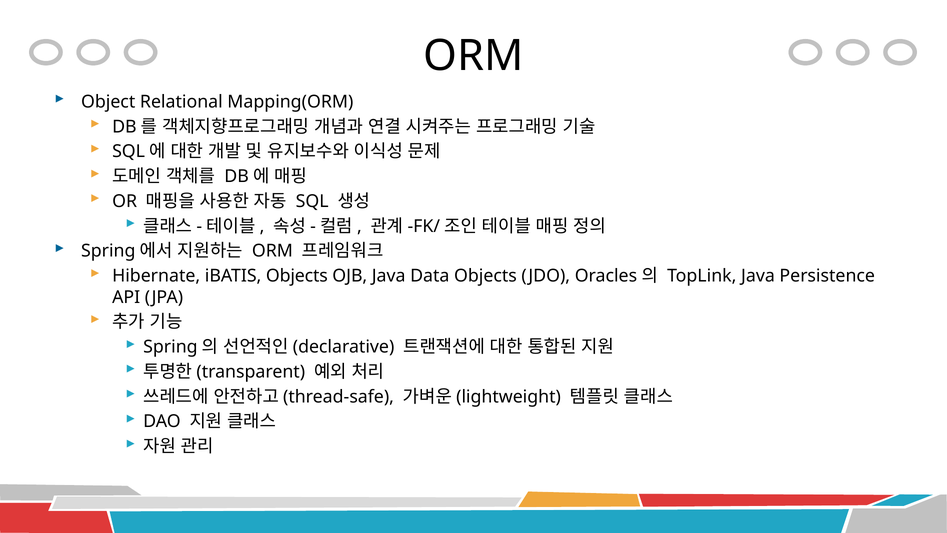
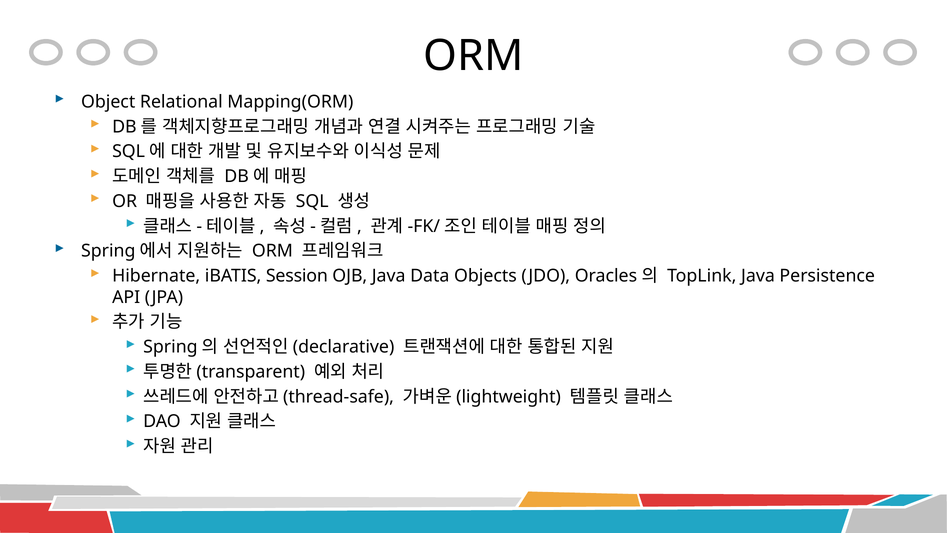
iBATIS Objects: Objects -> Session
